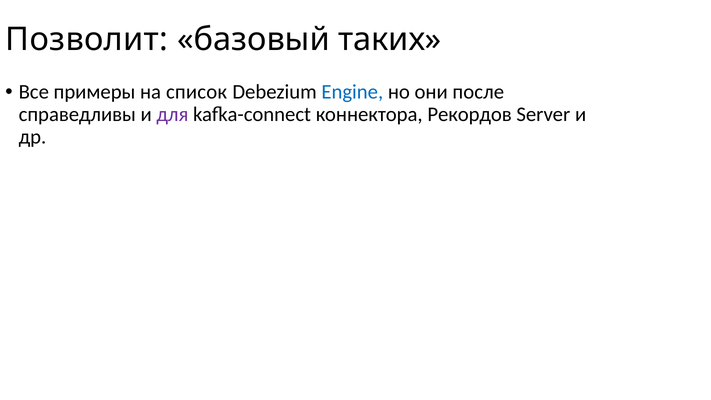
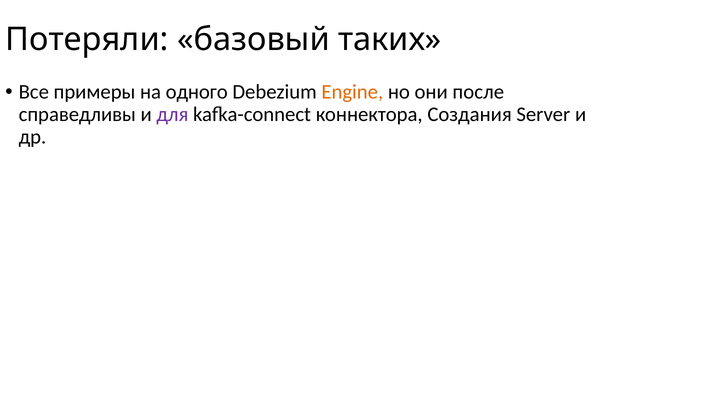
Позволит: Позволит -> Потеряли
список: список -> одного
Engine colour: blue -> orange
Рекордов: Рекордов -> Создания
